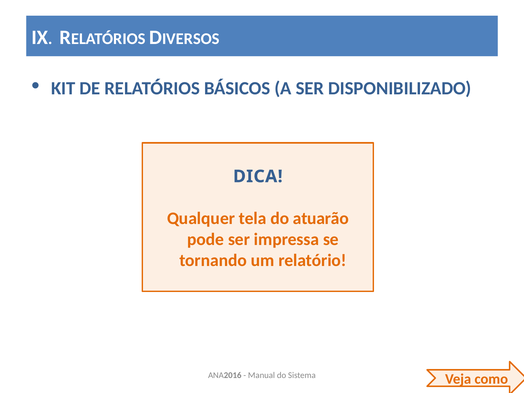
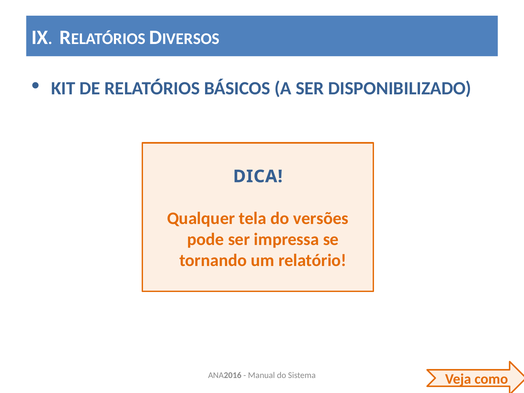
atuarão: atuarão -> versões
